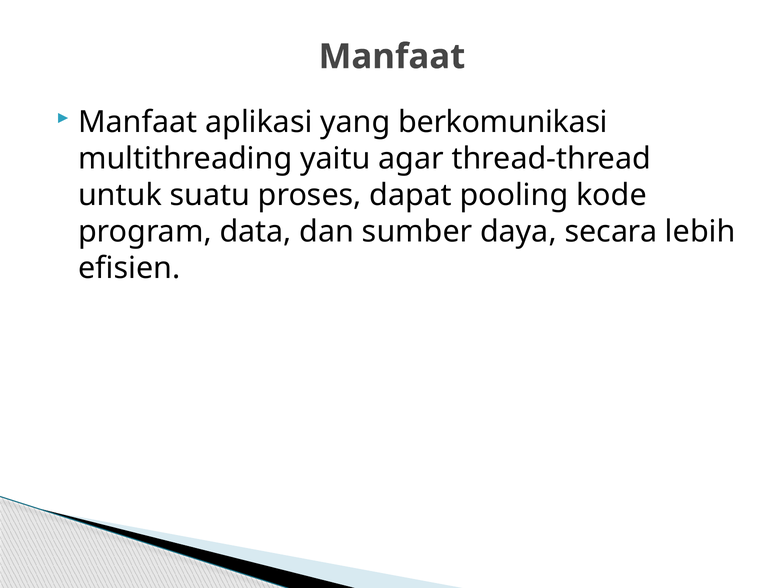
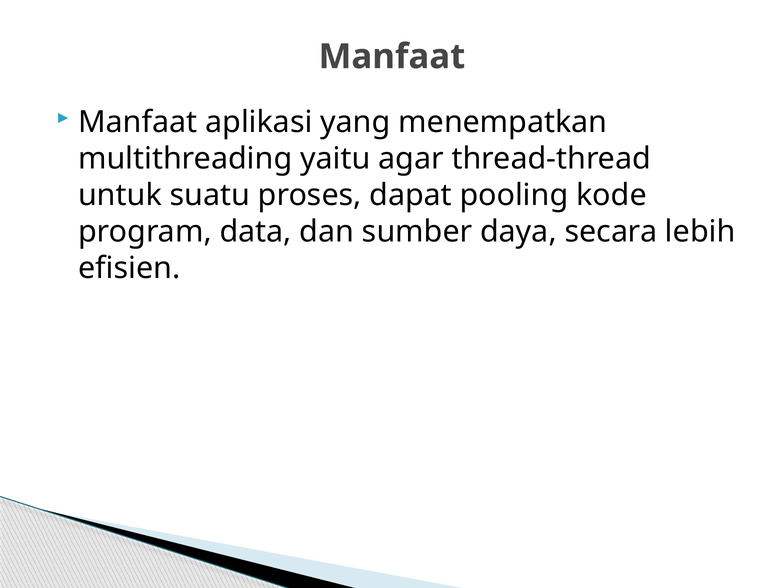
berkomunikasi: berkomunikasi -> menempatkan
